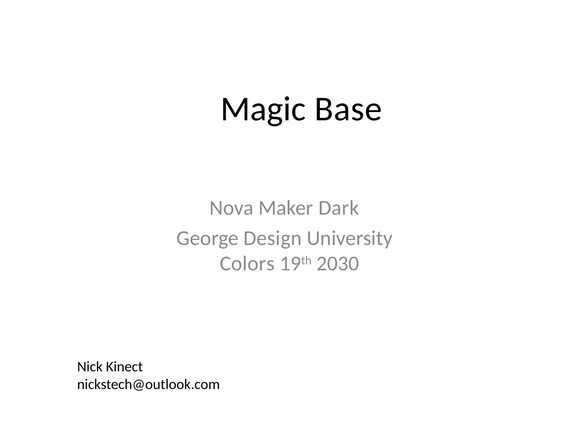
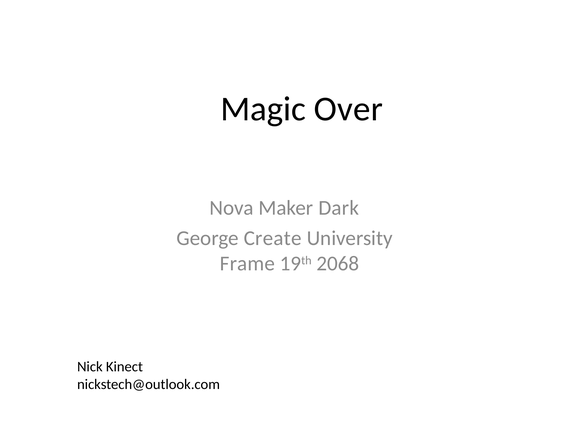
Base: Base -> Over
Design: Design -> Create
Colors: Colors -> Frame
2030: 2030 -> 2068
